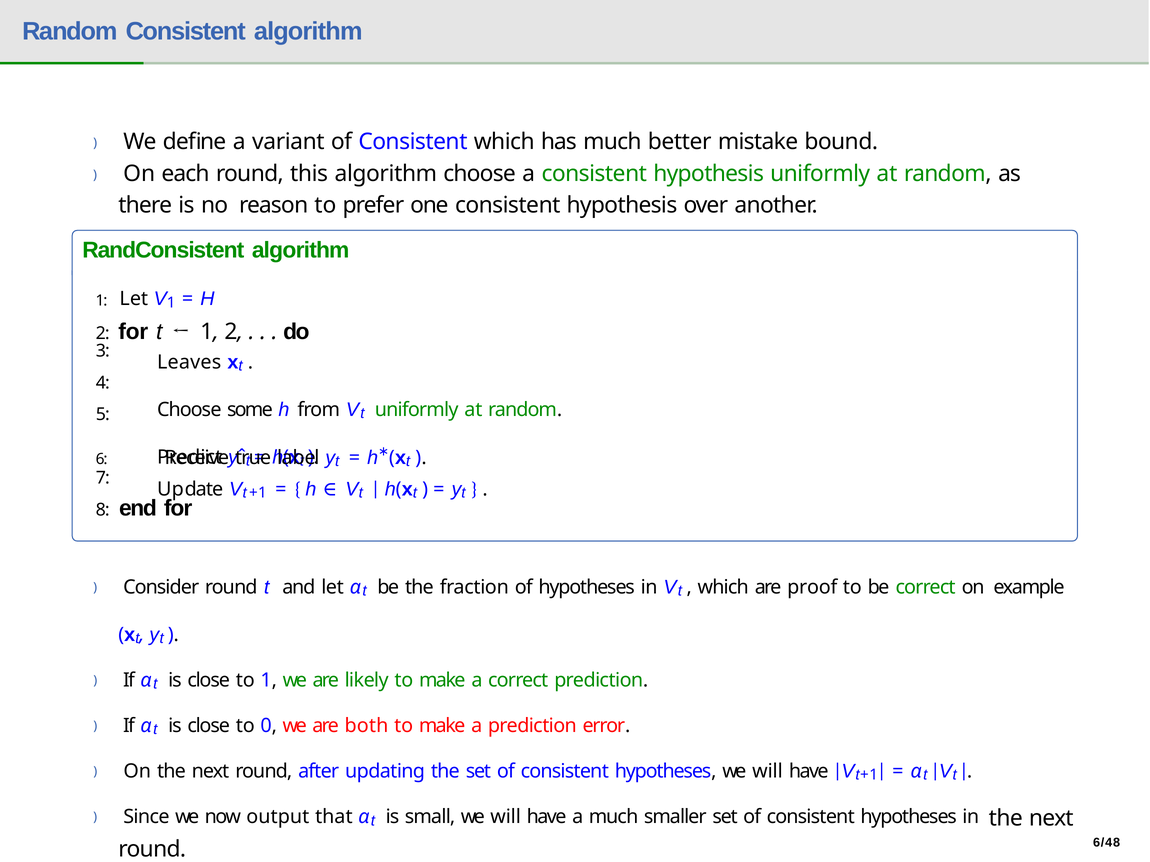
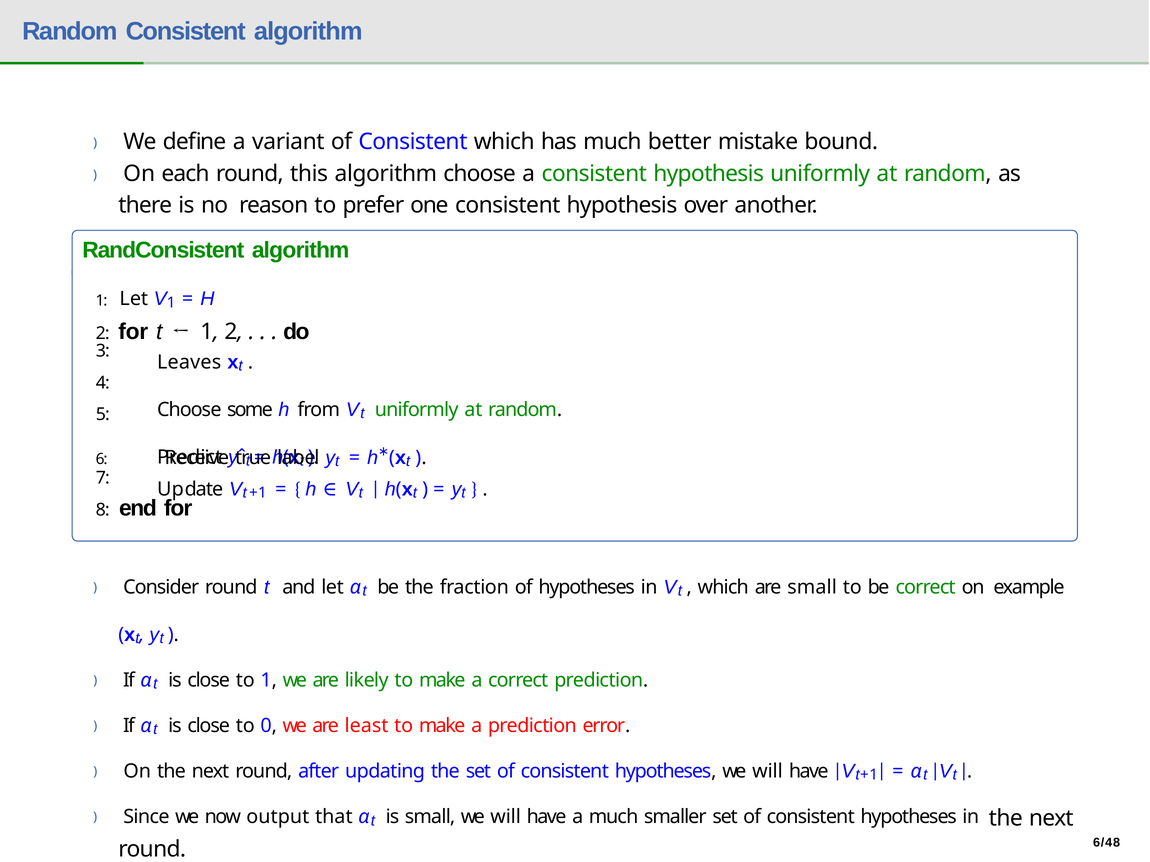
are proof: proof -> small
both: both -> least
